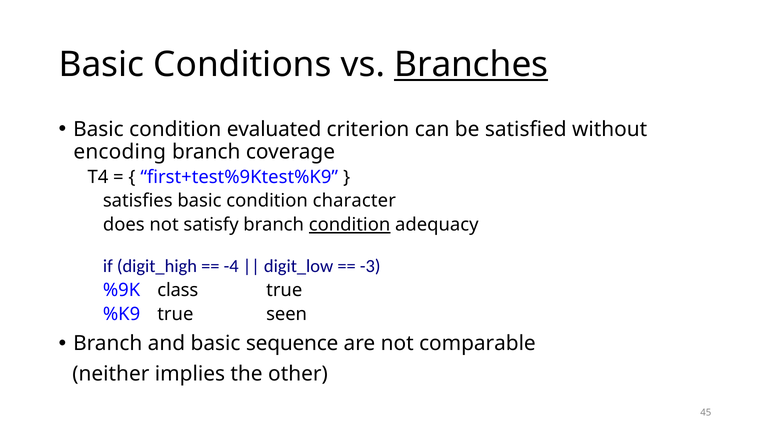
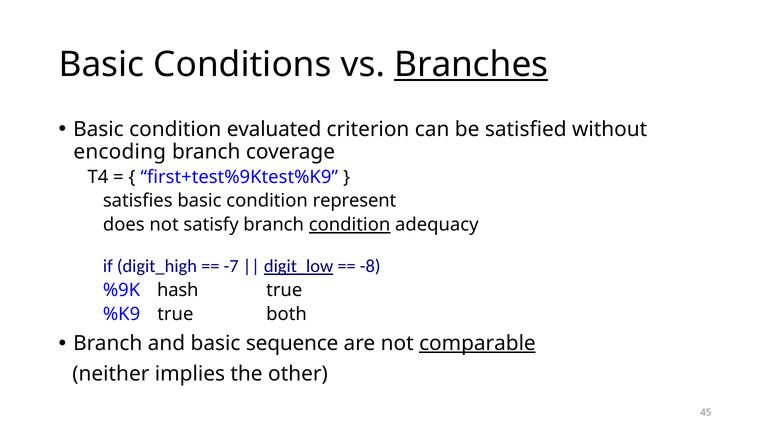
character: character -> represent
-4: -4 -> -7
digit_low underline: none -> present
-3: -3 -> -8
class: class -> hash
seen: seen -> both
comparable underline: none -> present
